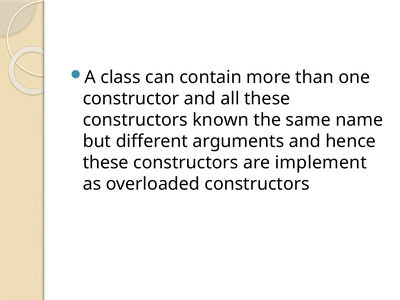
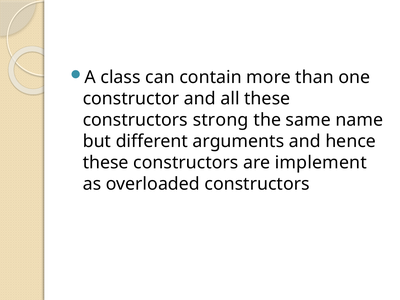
known: known -> strong
